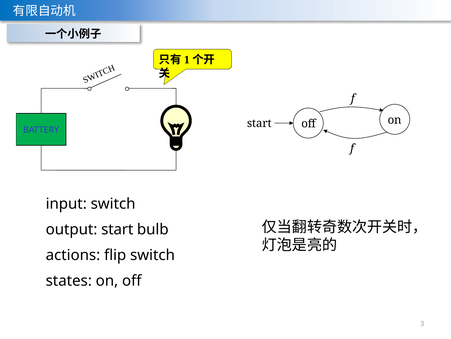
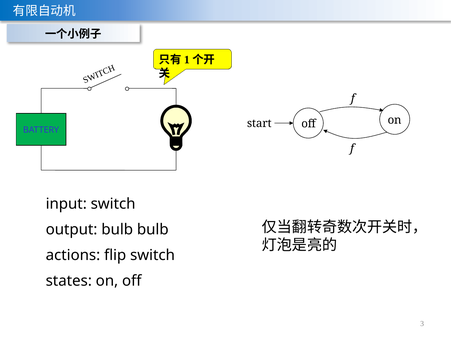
output start: start -> bulb
